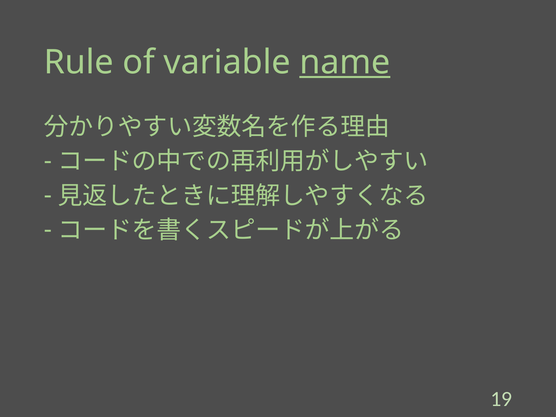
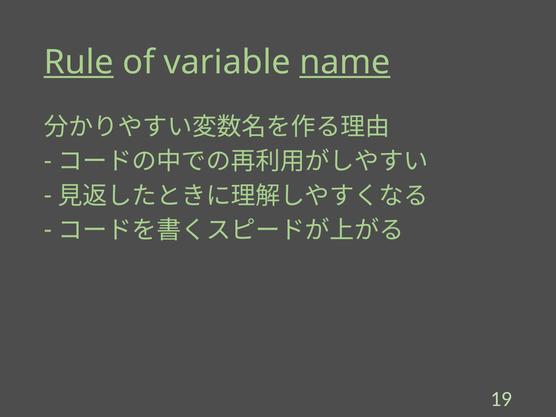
Rule underline: none -> present
